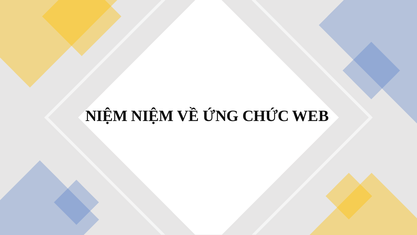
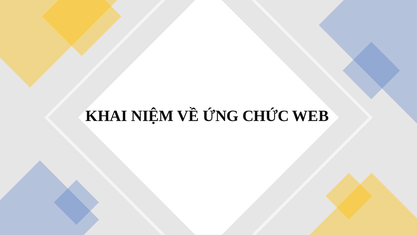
NIỆM at (106, 116): NIỆM -> KHAI
